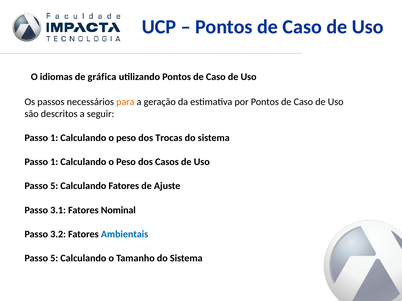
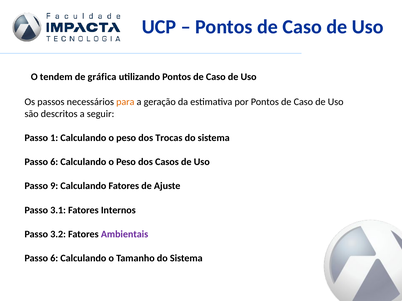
idiomas: idiomas -> tendem
1 at (54, 162): 1 -> 6
5 at (54, 186): 5 -> 9
Nominal: Nominal -> Internos
Ambientais colour: blue -> purple
5 at (54, 259): 5 -> 6
